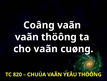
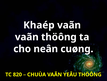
Coâng: Coâng -> Khaép
cho vaãn: vaãn -> neân
